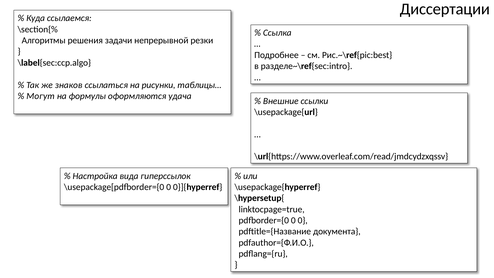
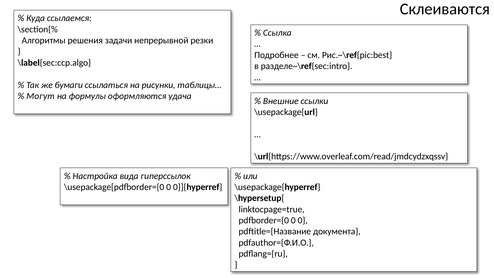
Диссертации: Диссертации -> Склеиваются
знаков: знаков -> бумаги
